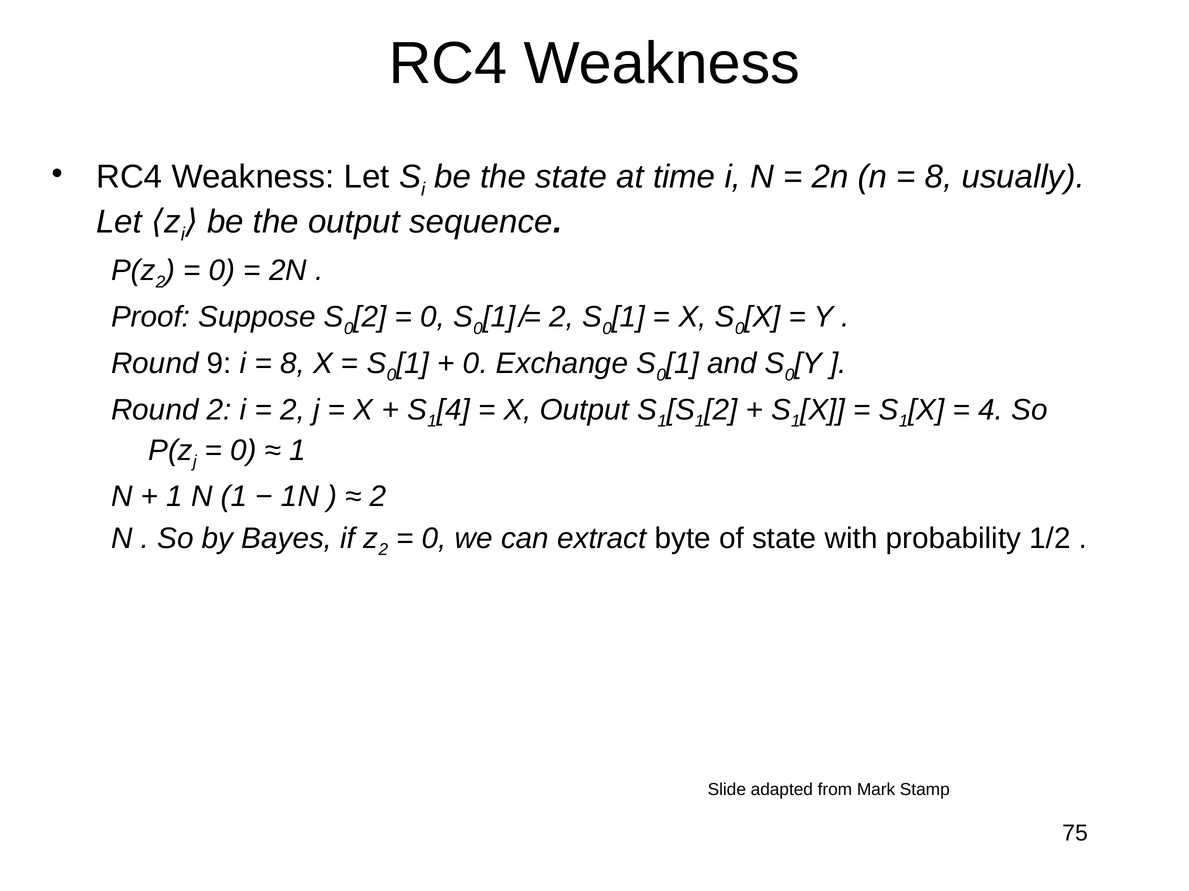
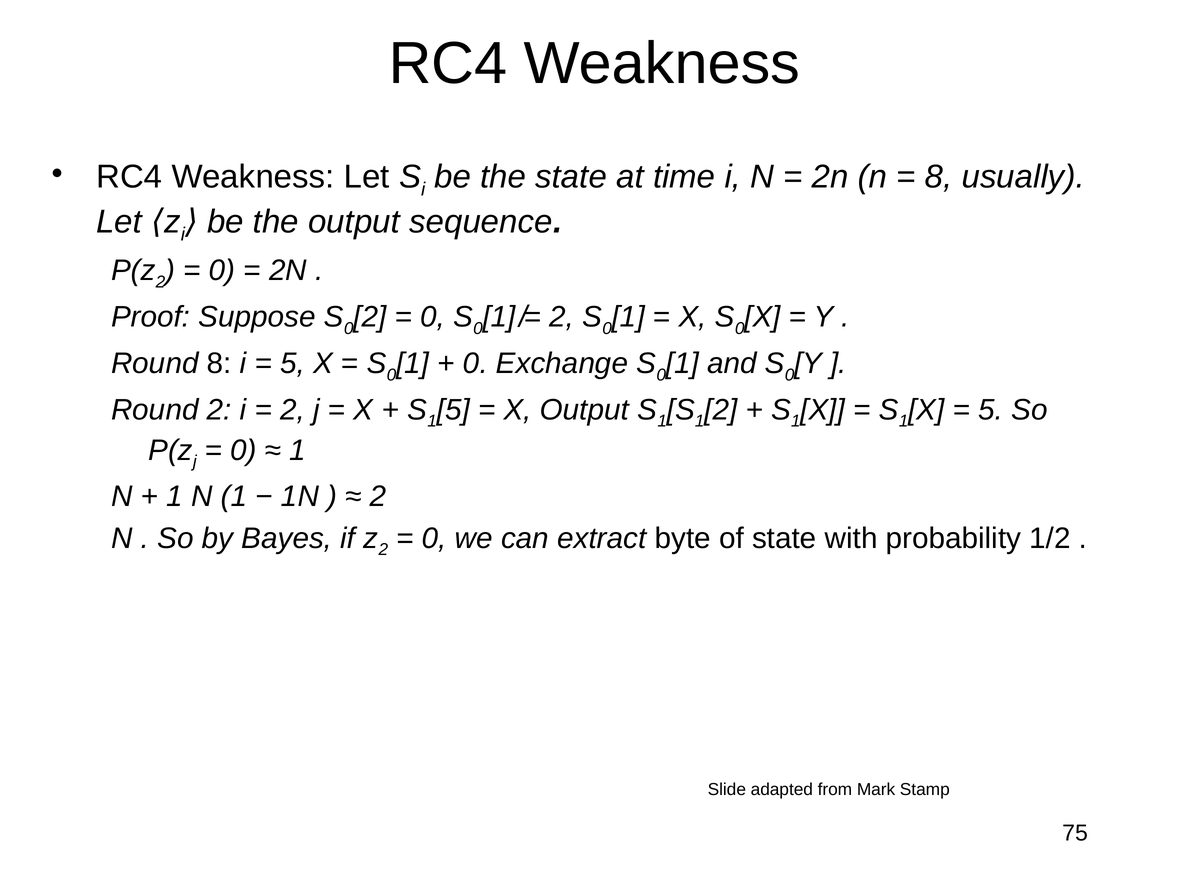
Round 9: 9 -> 8
8 at (292, 364): 8 -> 5
1 4: 4 -> 5
4 at (991, 410): 4 -> 5
